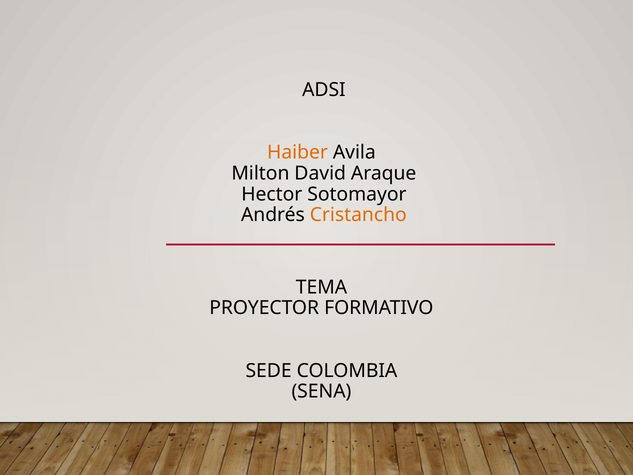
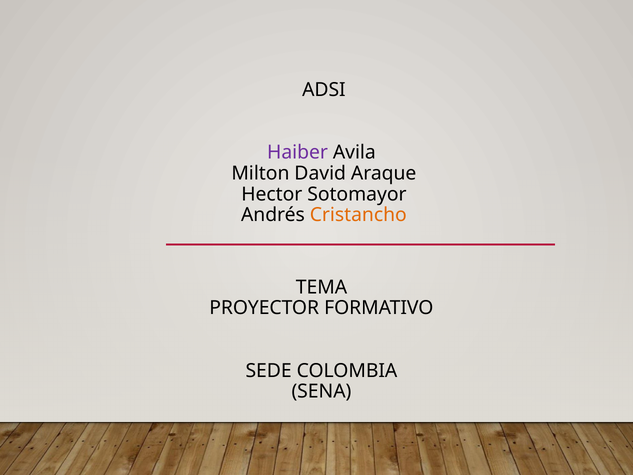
Haiber colour: orange -> purple
